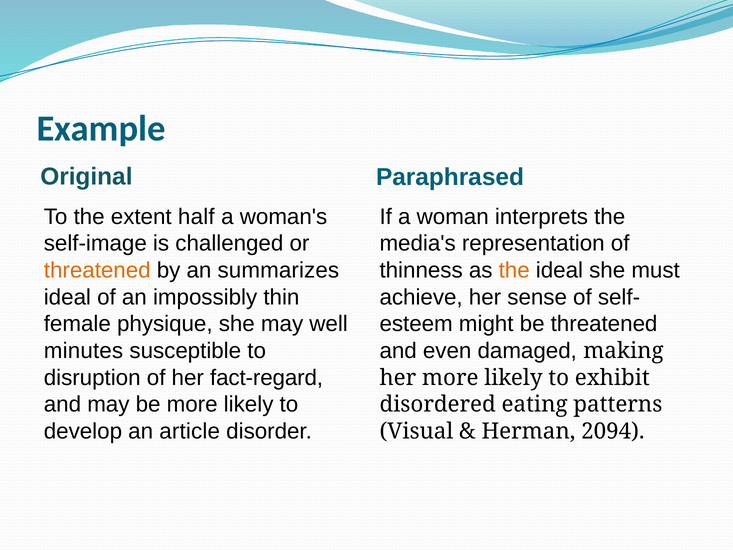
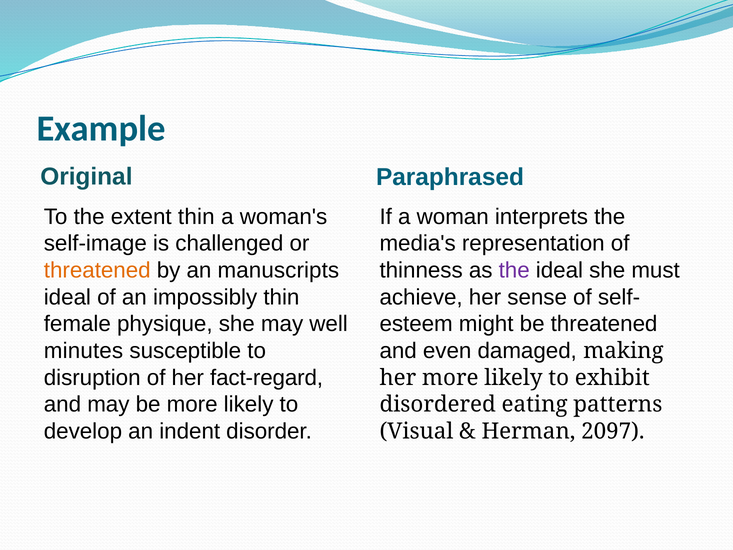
extent half: half -> thin
summarizes: summarizes -> manuscripts
the at (514, 270) colour: orange -> purple
article: article -> indent
2094: 2094 -> 2097
